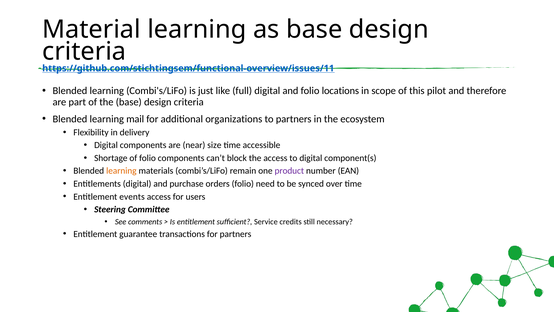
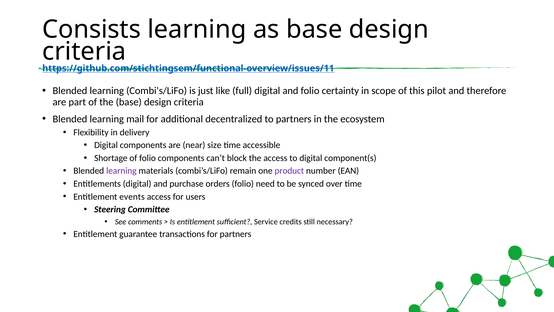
Material: Material -> Consists
locations: locations -> certainty
organizations: organizations -> decentralized
learning at (121, 171) colour: orange -> purple
